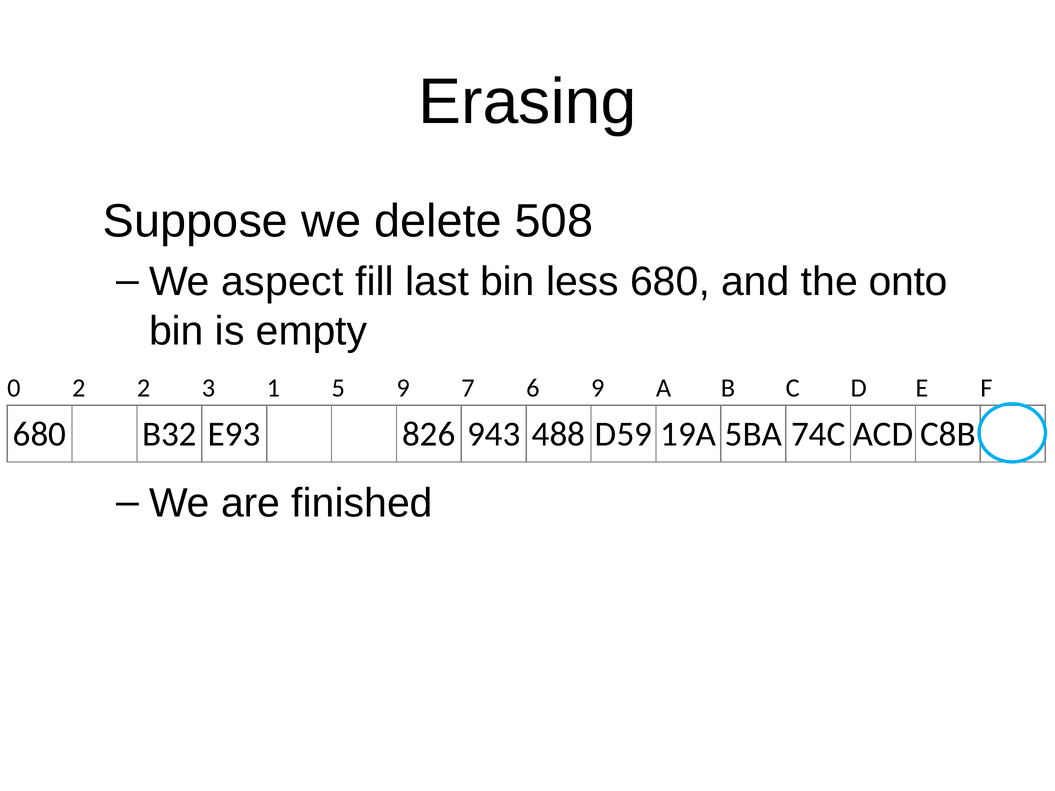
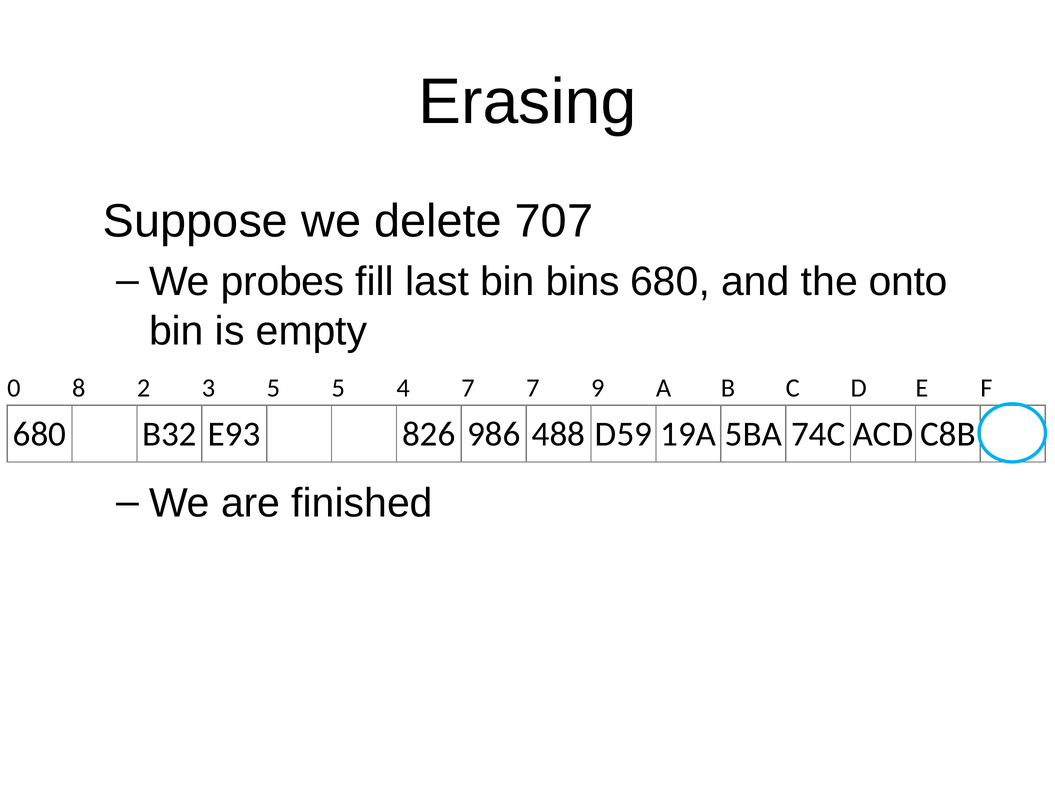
508: 508 -> 707
aspect: aspect -> probes
less: less -> bins
0 2: 2 -> 8
3 1: 1 -> 5
5 9: 9 -> 4
7 6: 6 -> 7
943: 943 -> 986
